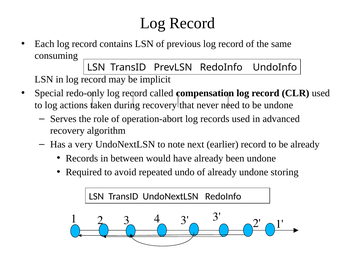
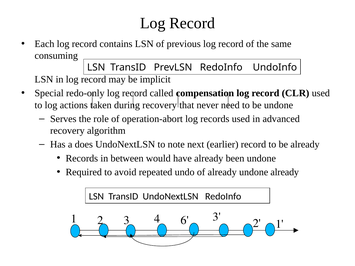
very: very -> does
undone storing: storing -> already
4 3: 3 -> 6
